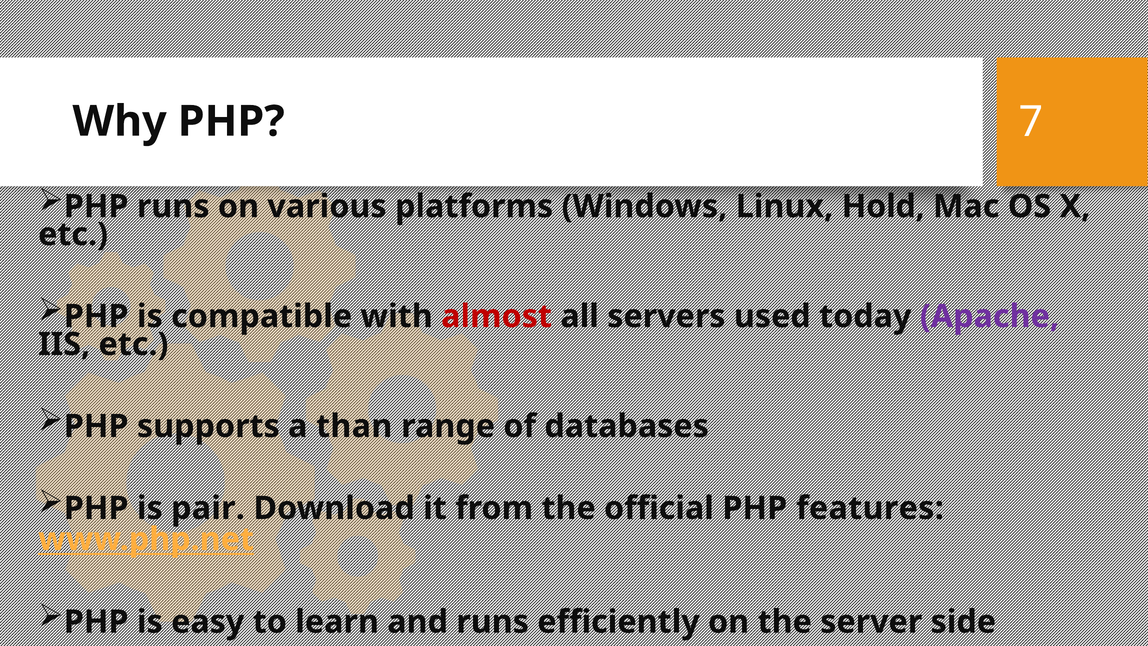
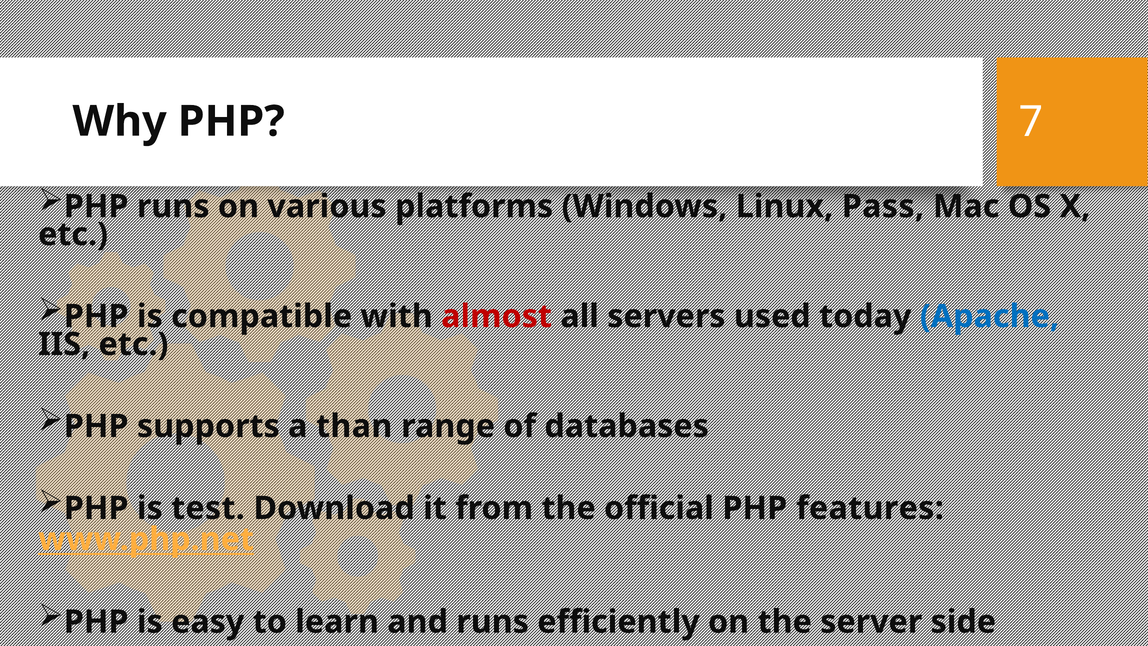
Hold: Hold -> Pass
Apache colour: purple -> blue
pair: pair -> test
